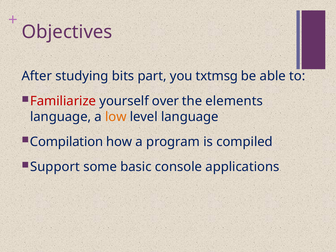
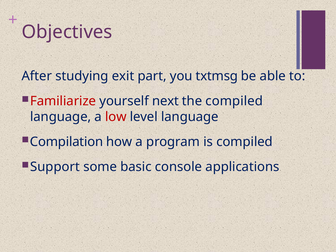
bits: bits -> exit
over: over -> next
the elements: elements -> compiled
low colour: orange -> red
